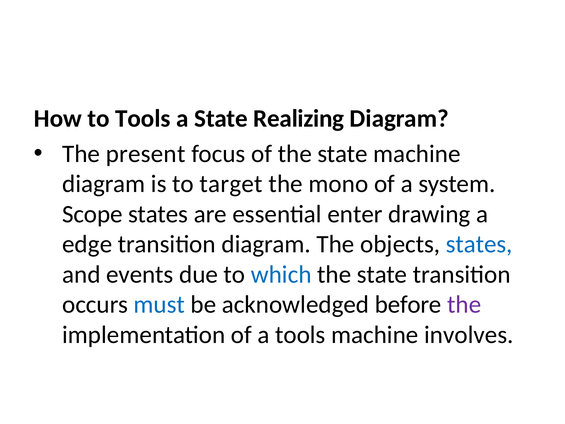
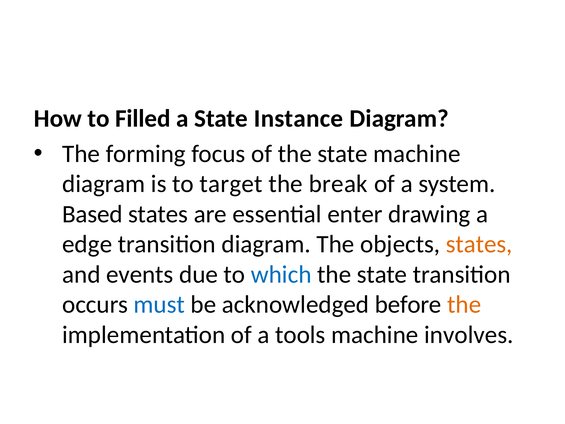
to Tools: Tools -> Filled
Realizing: Realizing -> Instance
present: present -> forming
mono: mono -> break
Scope: Scope -> Based
states at (479, 244) colour: blue -> orange
the at (464, 304) colour: purple -> orange
